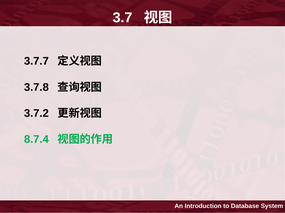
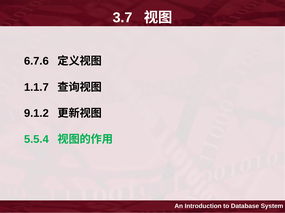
3.7.7: 3.7.7 -> 6.7.6
3.7.8: 3.7.8 -> 1.1.7
3.7.2: 3.7.2 -> 9.1.2
8.7.4: 8.7.4 -> 5.5.4
